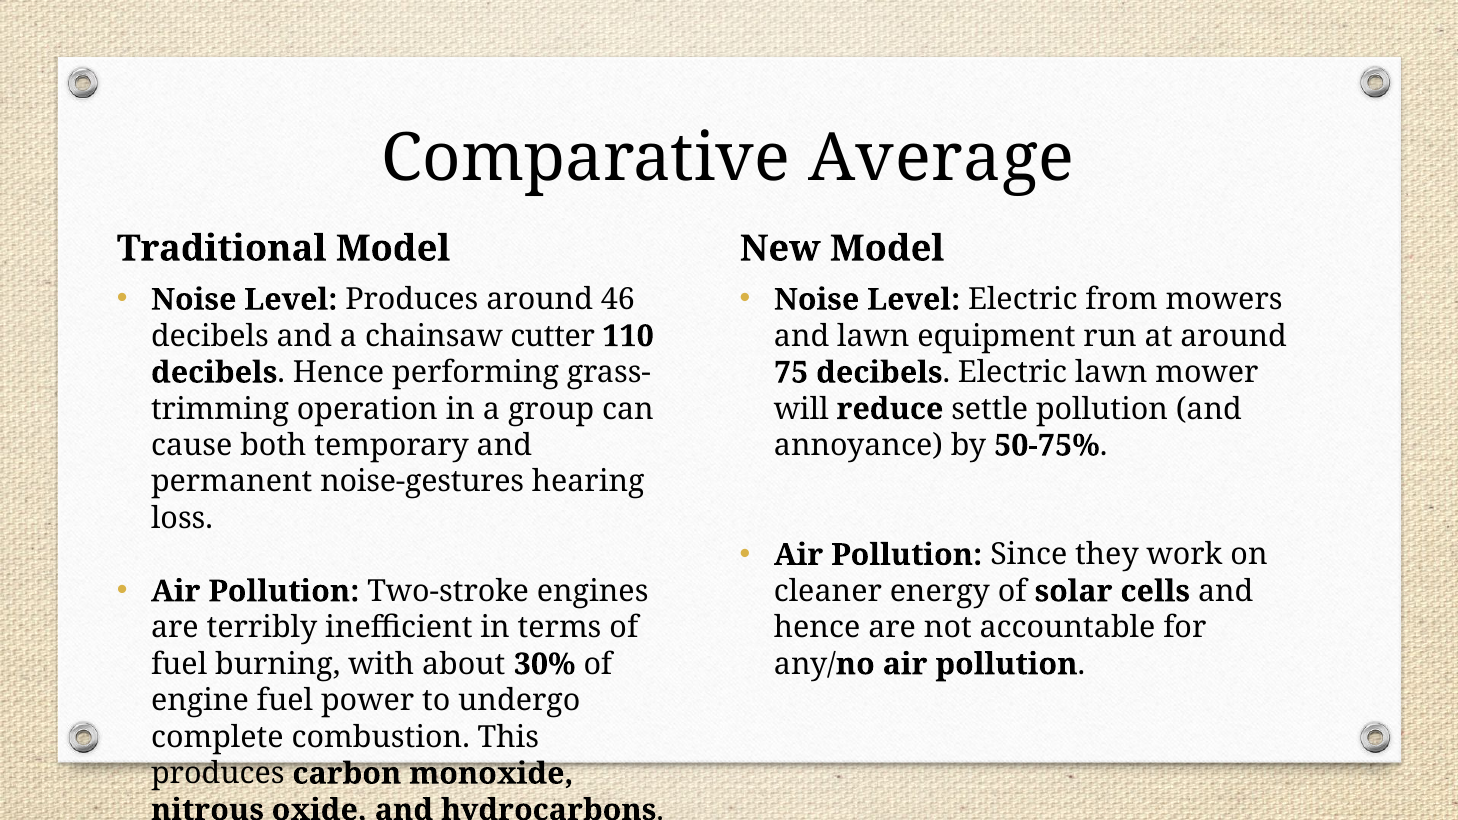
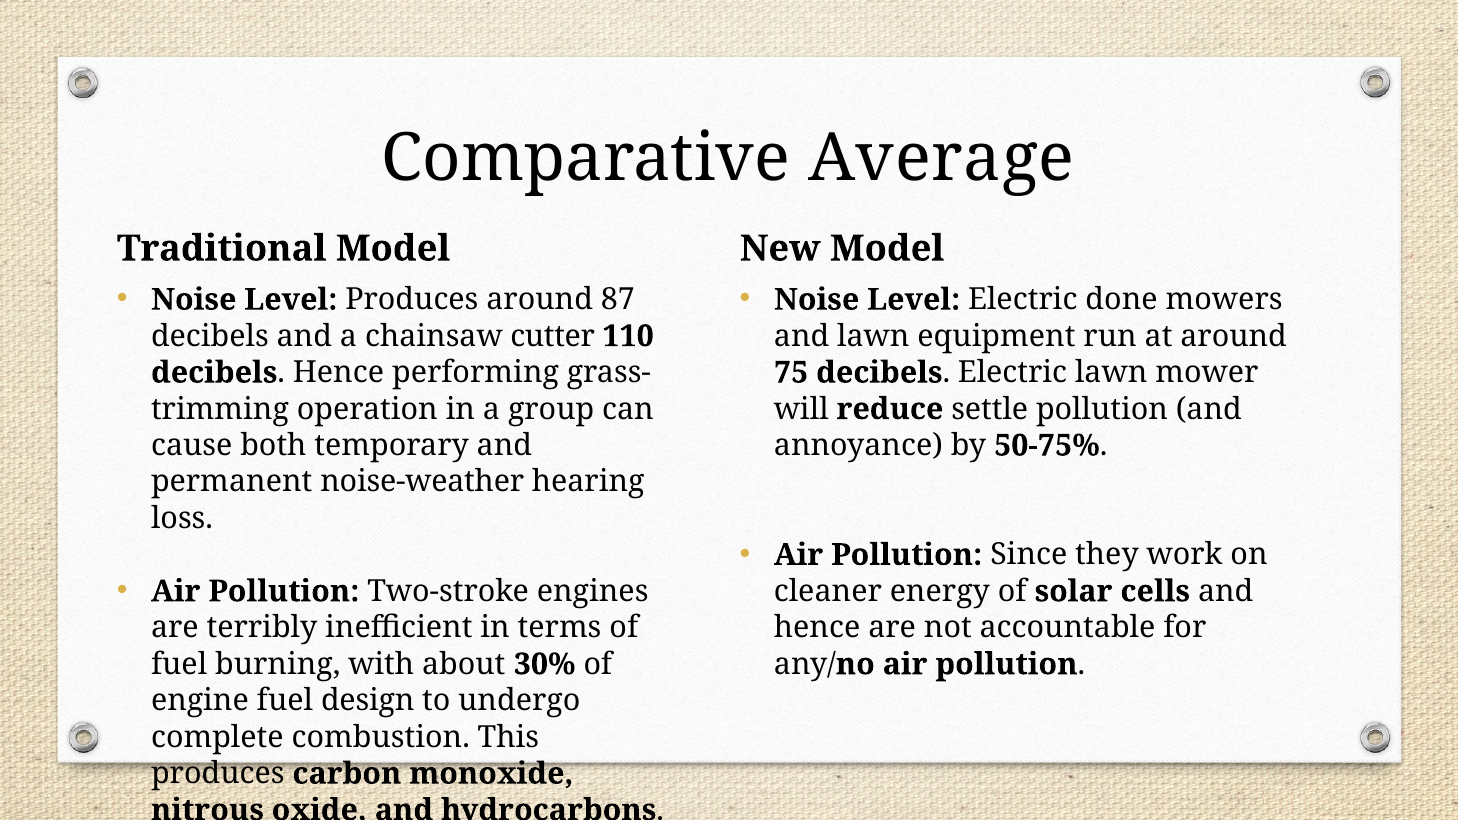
46: 46 -> 87
from: from -> done
noise-gestures: noise-gestures -> noise-weather
power: power -> design
